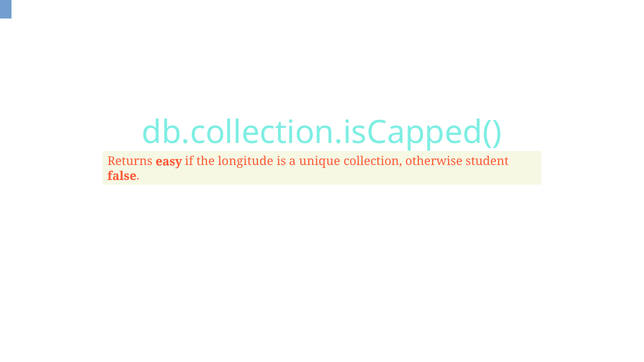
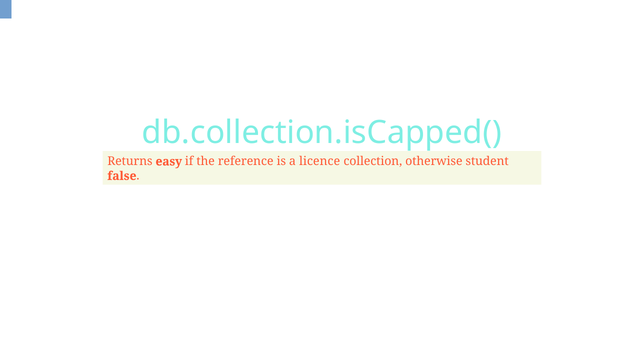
longitude: longitude -> reference
unique: unique -> licence
